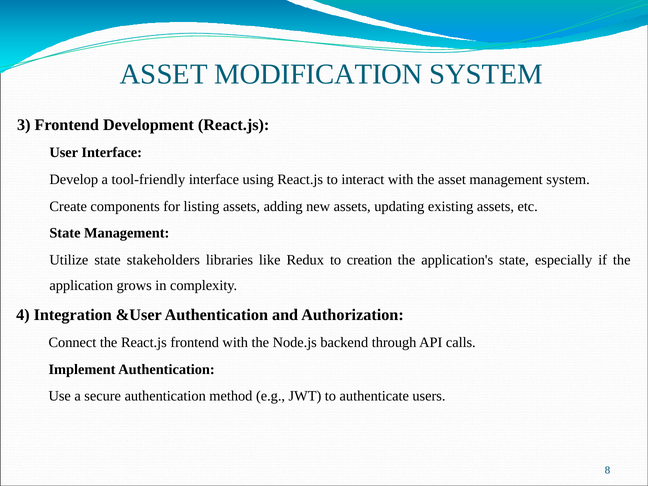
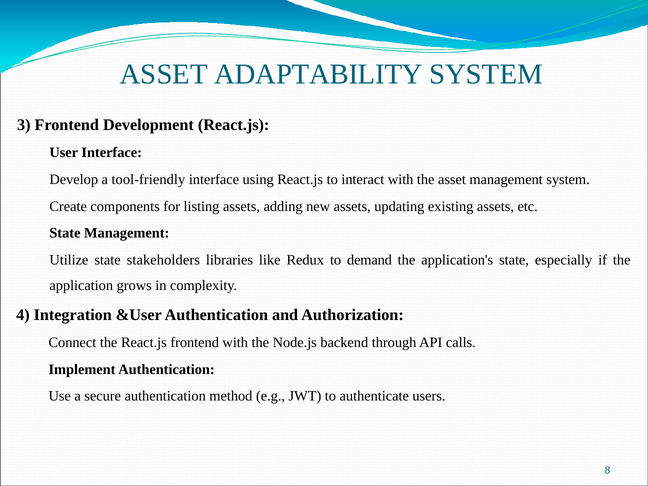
MODIFICATION: MODIFICATION -> ADAPTABILITY
creation: creation -> demand
